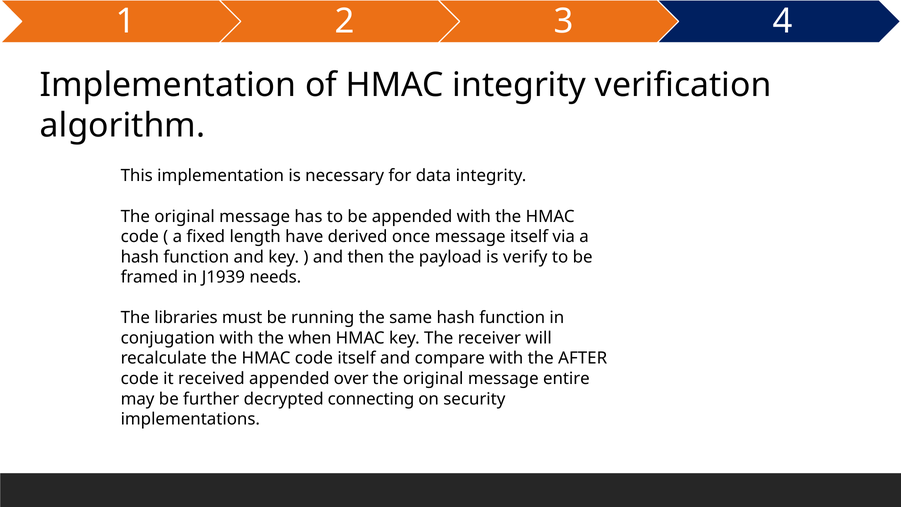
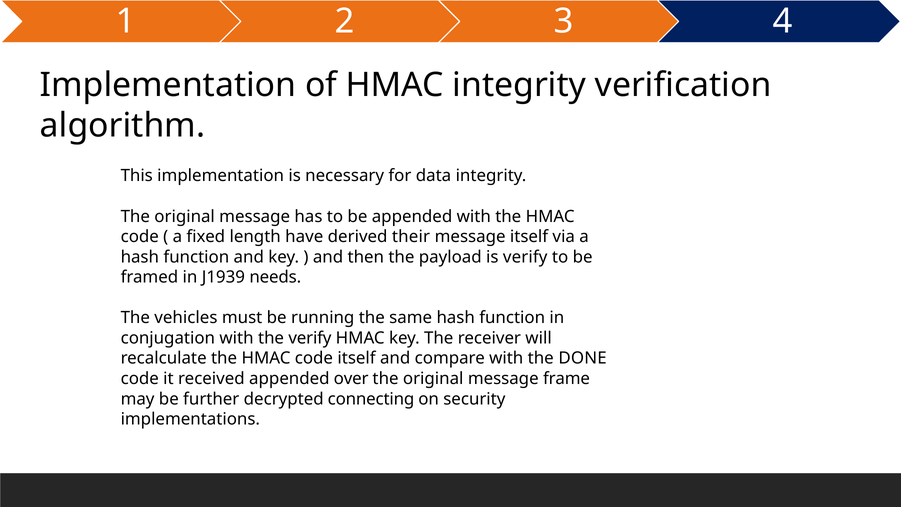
once: once -> their
libraries: libraries -> vehicles
the when: when -> verify
AFTER: AFTER -> DONE
entire: entire -> frame
